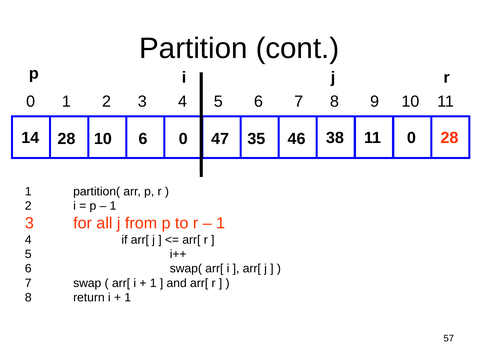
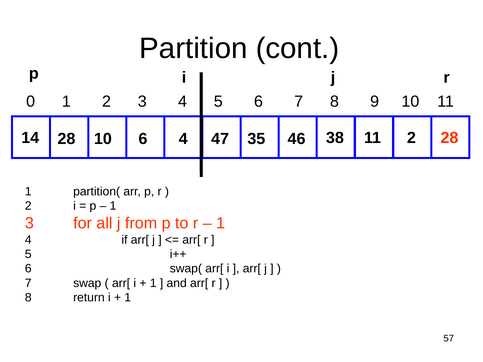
28 0: 0 -> 4
6 0: 0 -> 2
